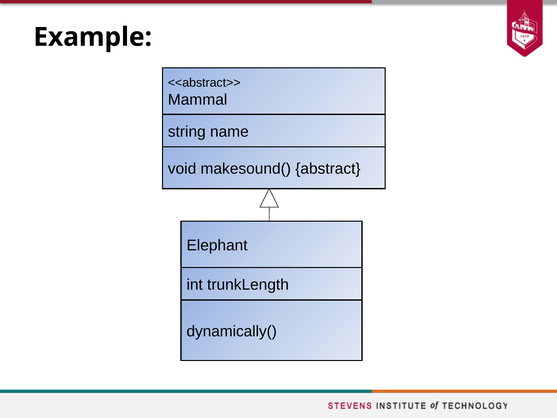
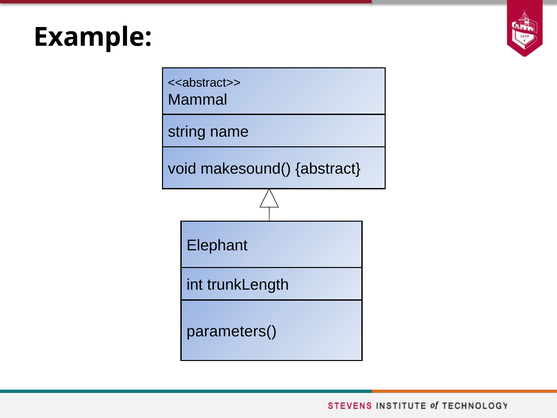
dynamically(: dynamically( -> parameters(
